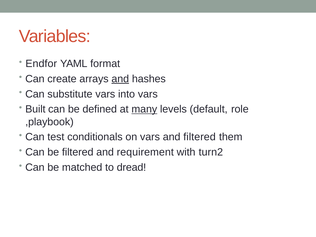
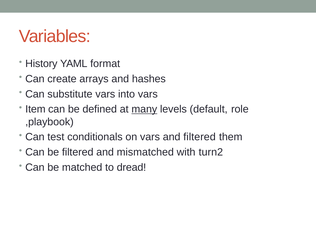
Endfor: Endfor -> History
and at (120, 79) underline: present -> none
Built: Built -> Item
requirement: requirement -> mismatched
